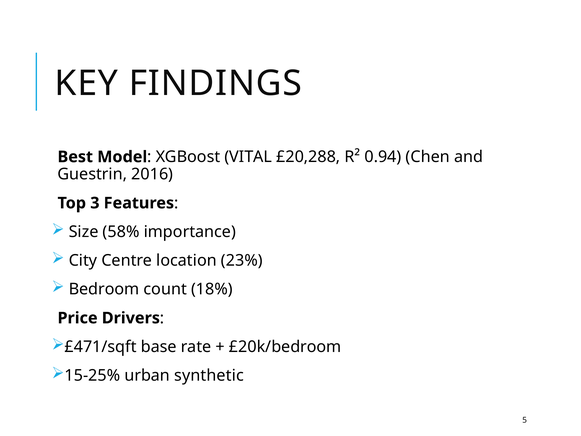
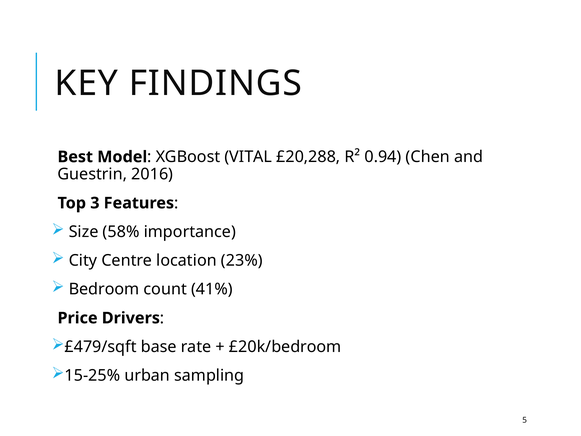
18%: 18% -> 41%
£471/sqft: £471/sqft -> £479/sqft
synthetic: synthetic -> sampling
